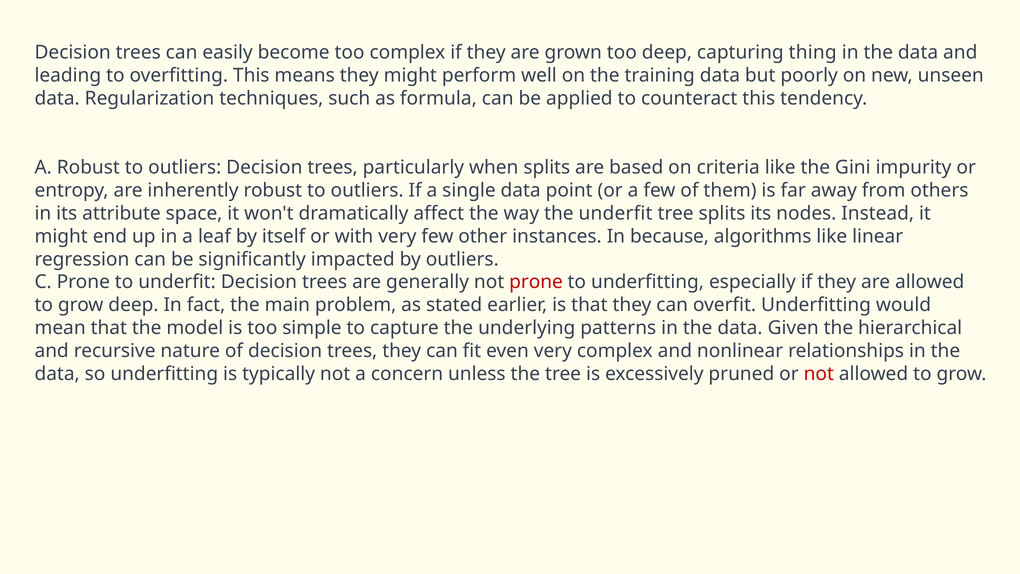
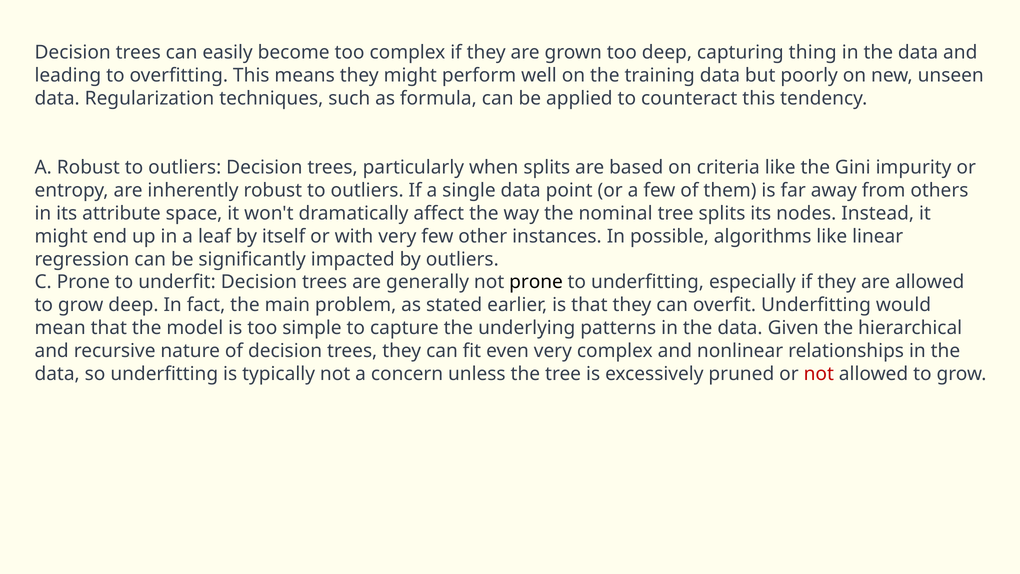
the underfit: underfit -> nominal
because: because -> possible
prone at (536, 282) colour: red -> black
